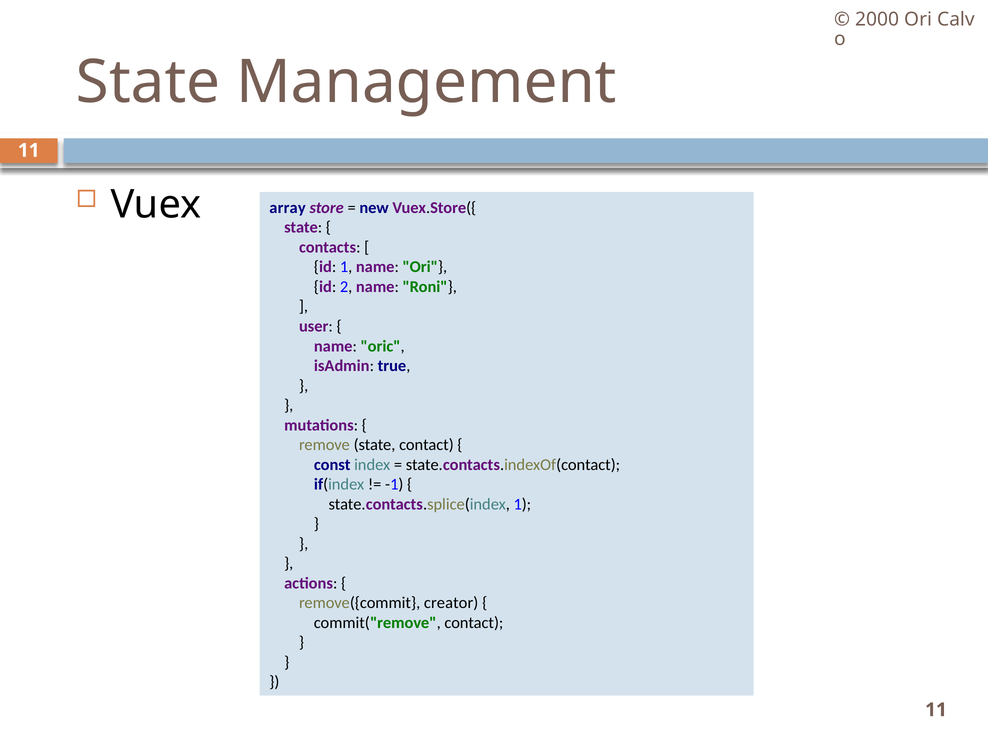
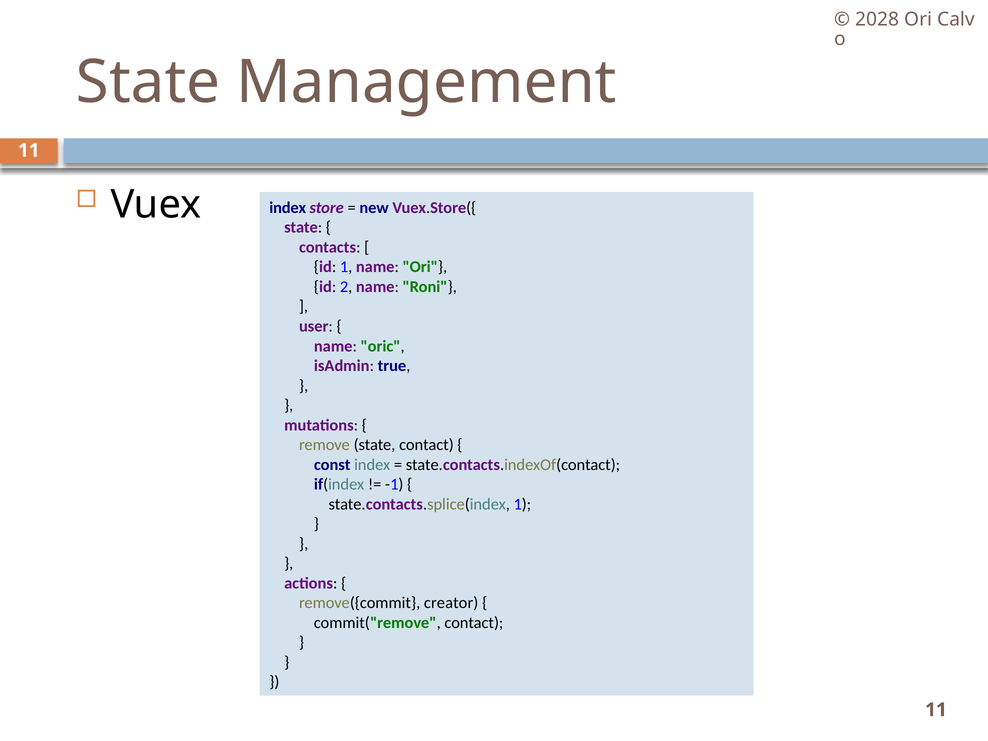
2000: 2000 -> 2028
Vuex array: array -> index
